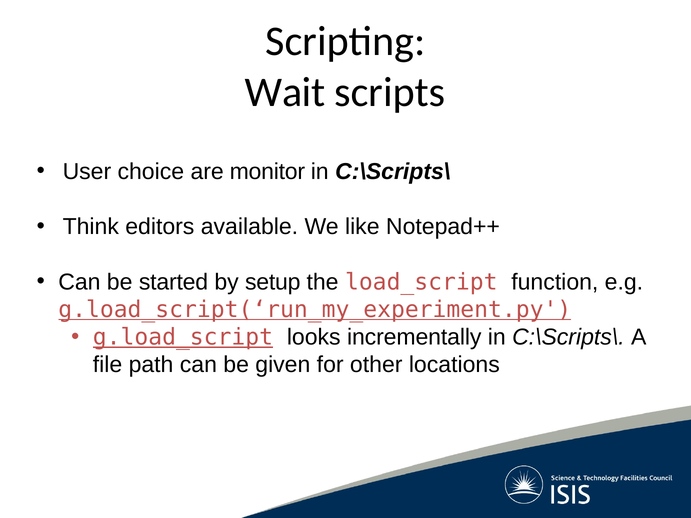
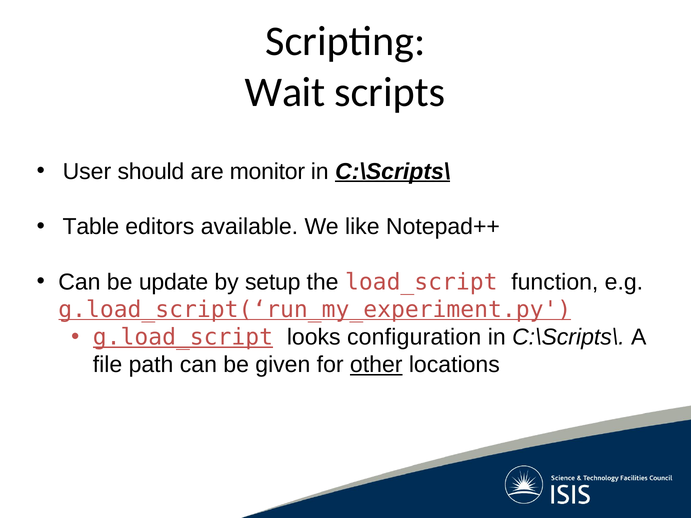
choice: choice -> should
C:\Scripts\ at (393, 172) underline: none -> present
Think: Think -> Table
started: started -> update
incrementally: incrementally -> configuration
other underline: none -> present
